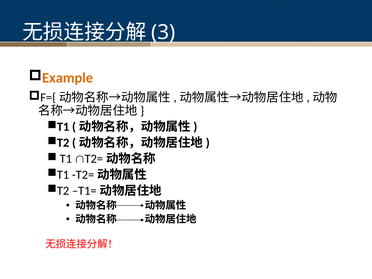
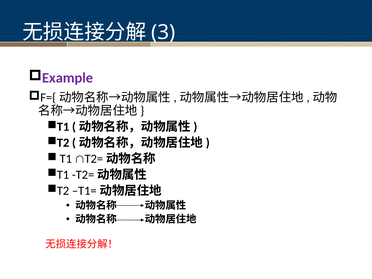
Example colour: orange -> purple
